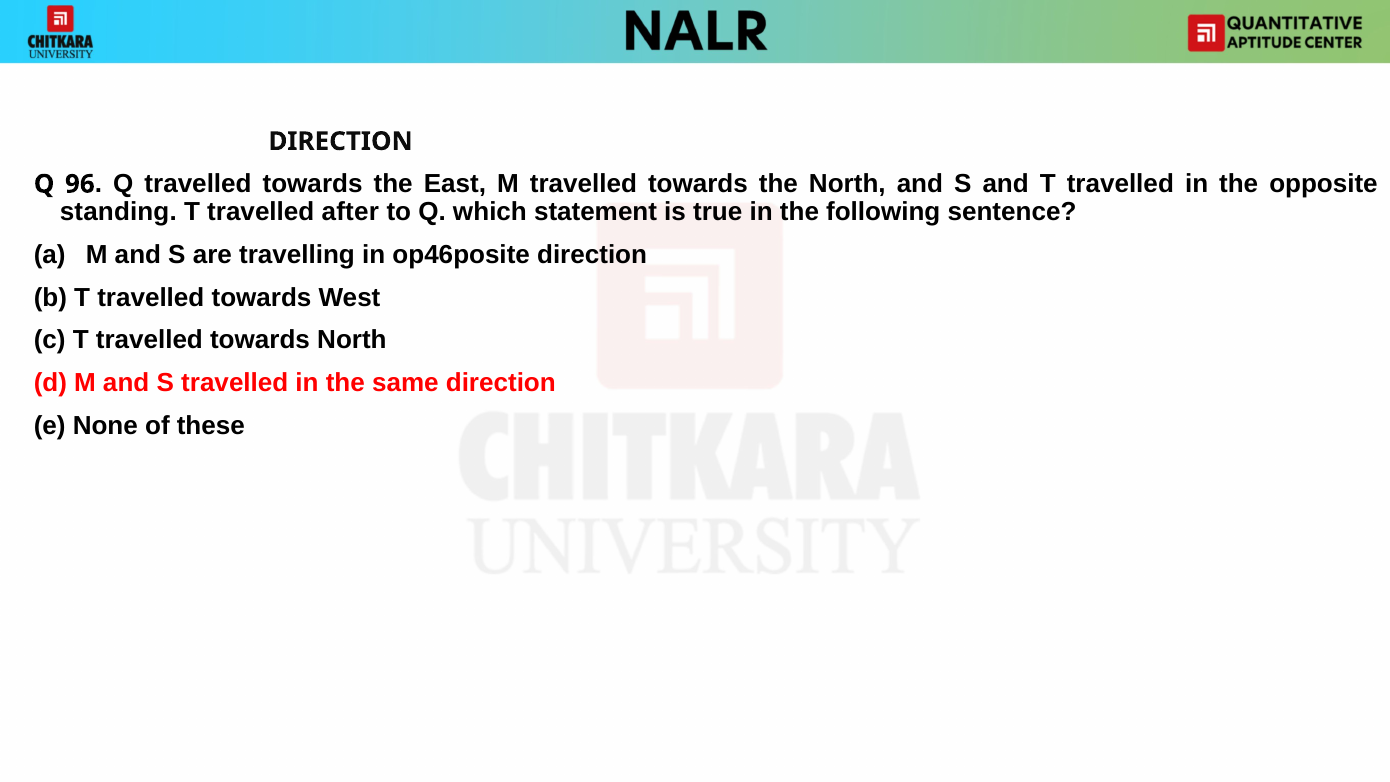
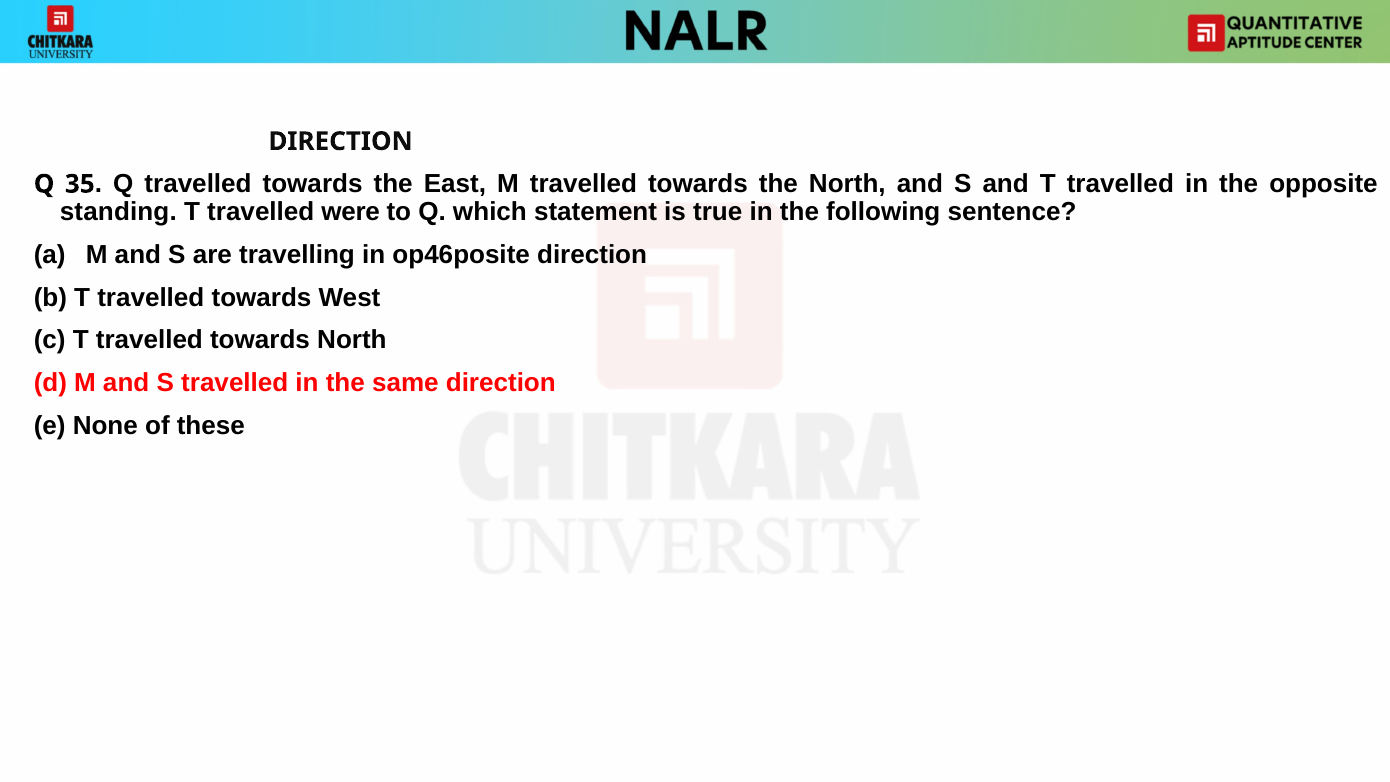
96: 96 -> 35
after: after -> were
